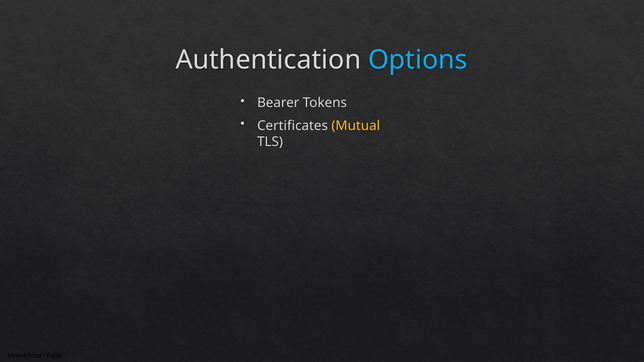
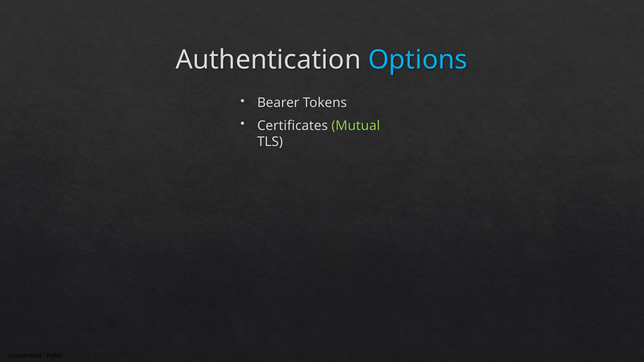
Mutual colour: yellow -> light green
